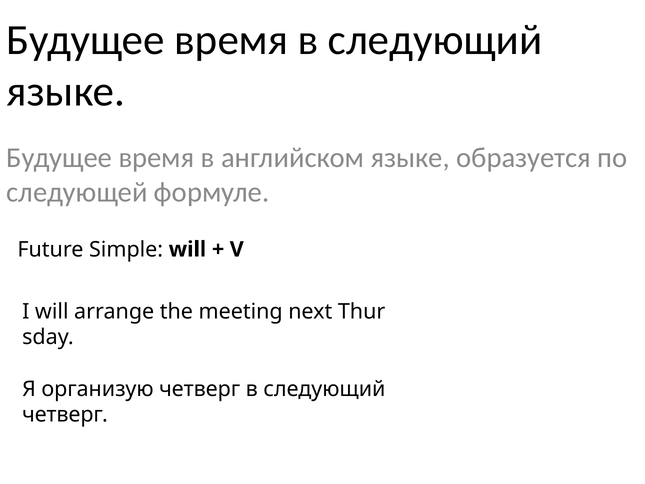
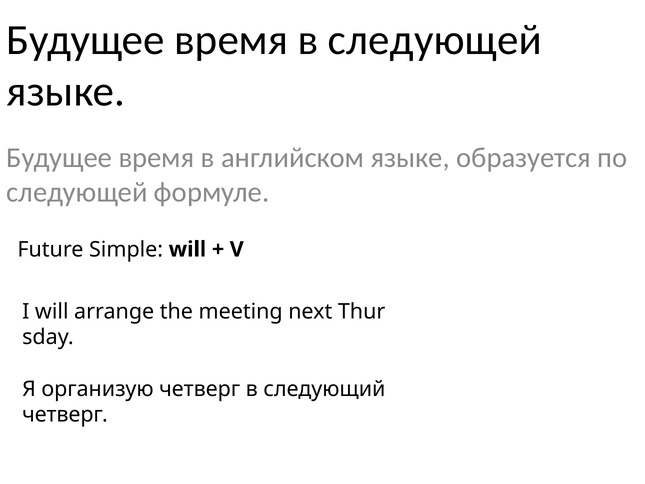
время в следующий: следующий -> следующей
